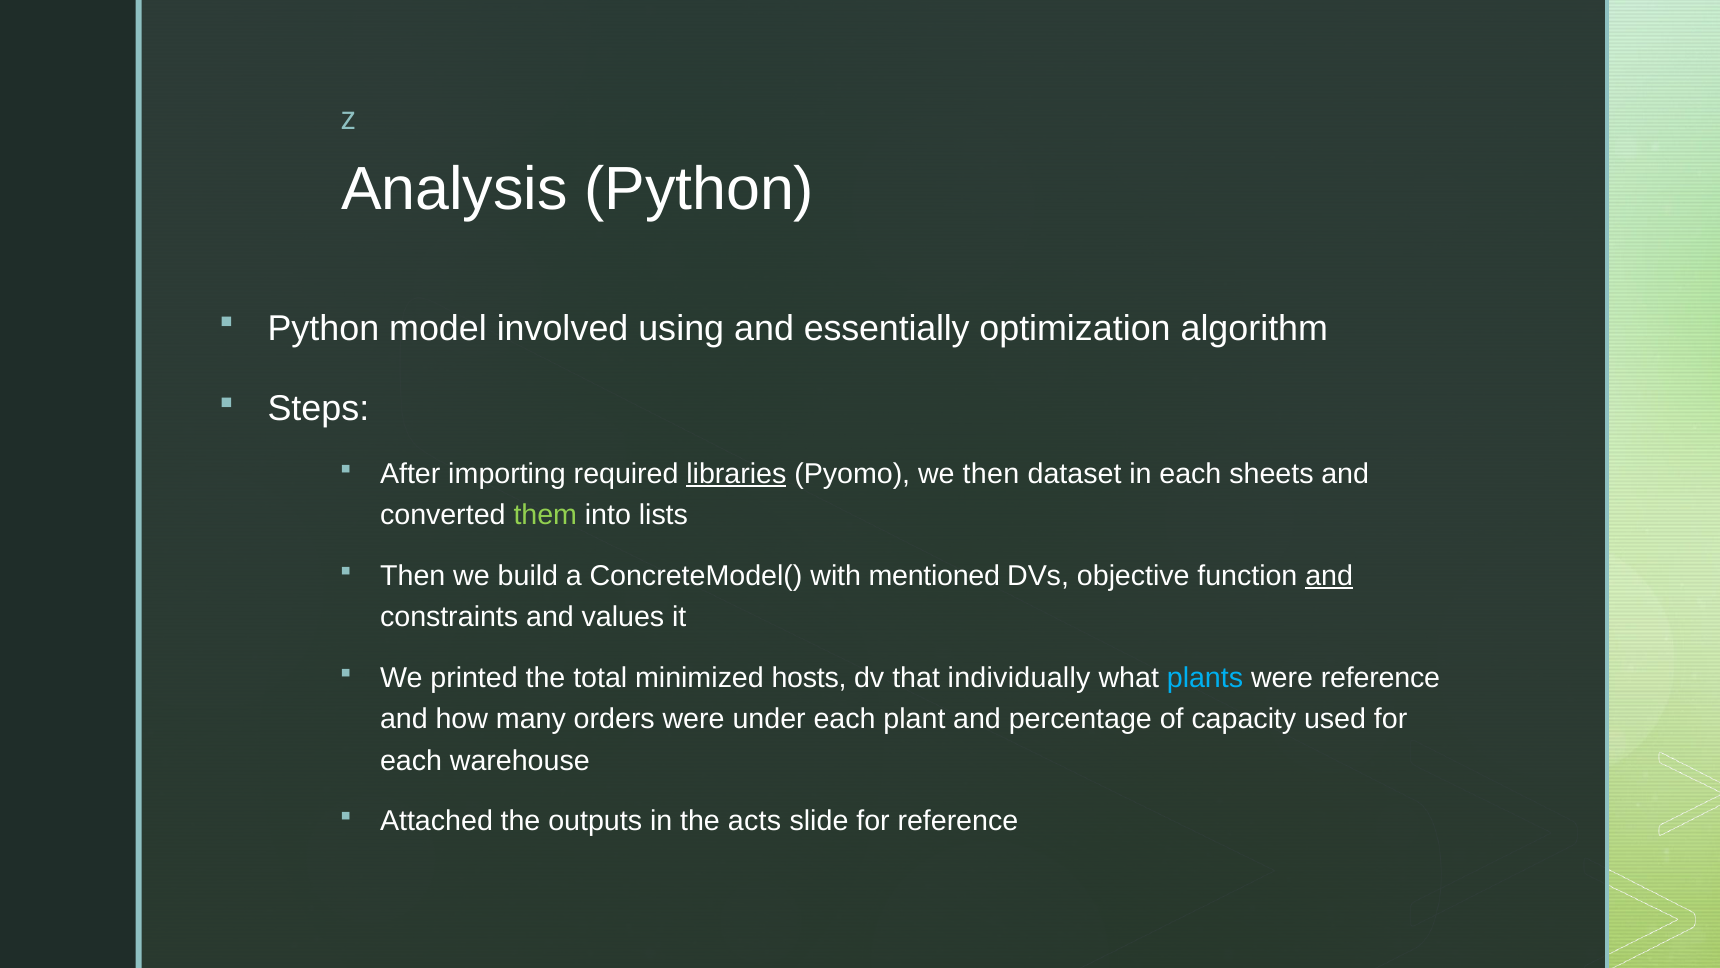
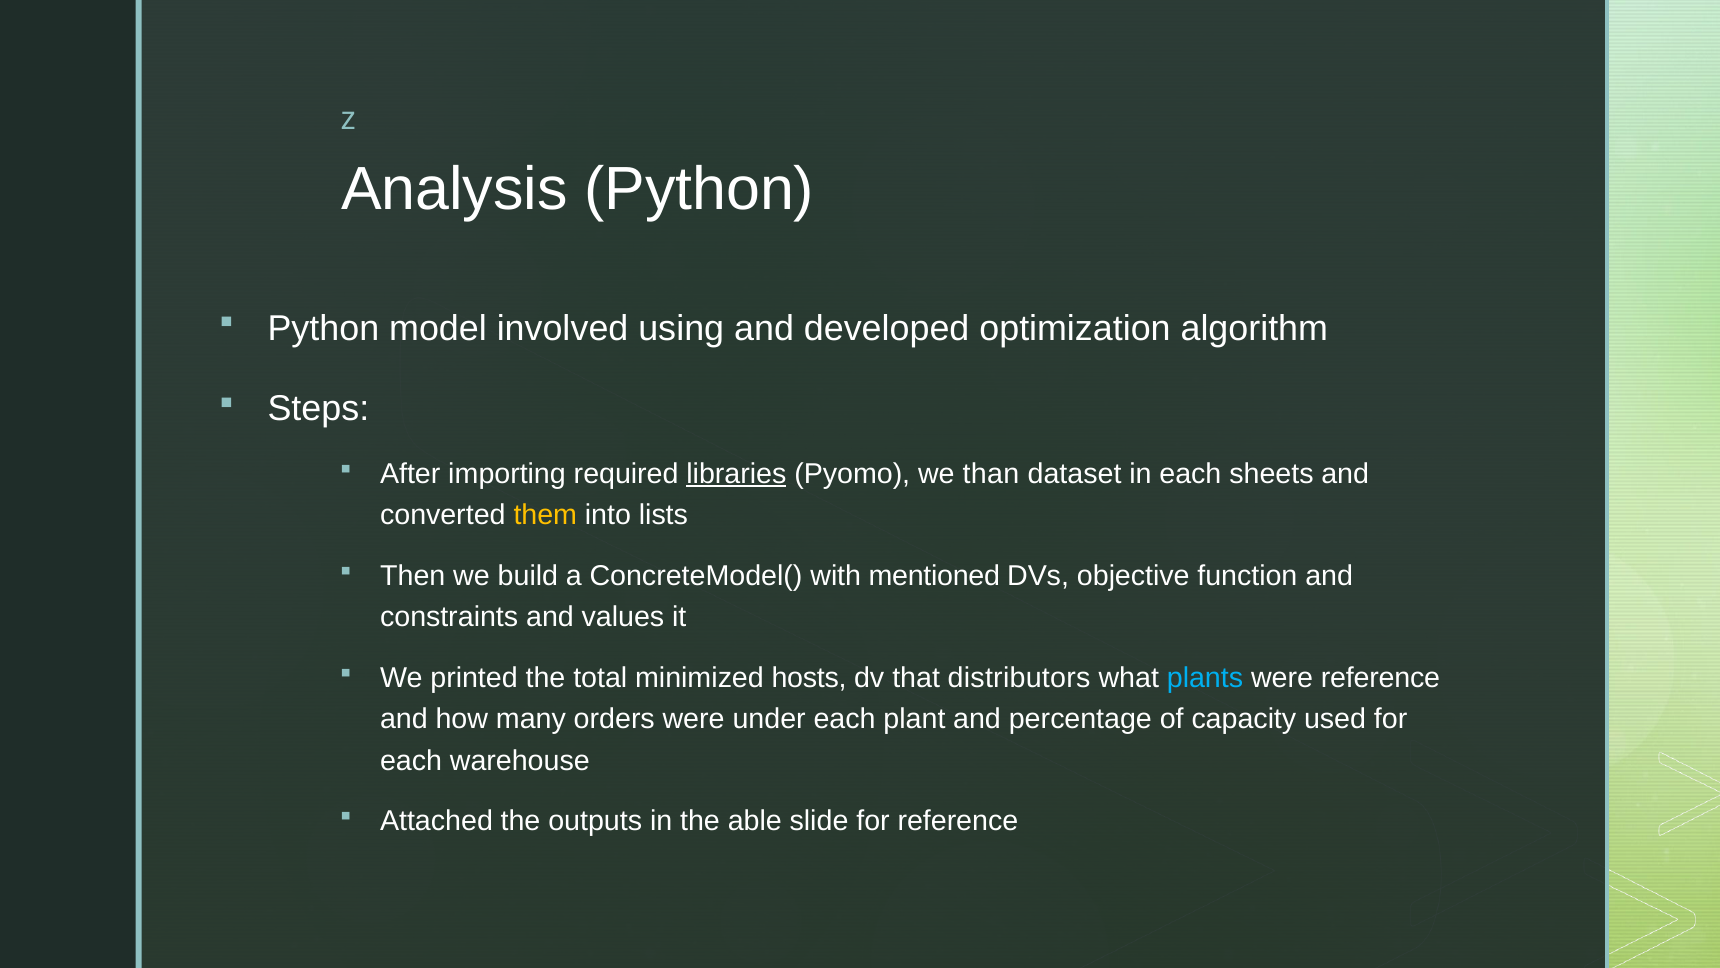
essentially: essentially -> developed
we then: then -> than
them colour: light green -> yellow
and at (1329, 576) underline: present -> none
individually: individually -> distributors
acts: acts -> able
